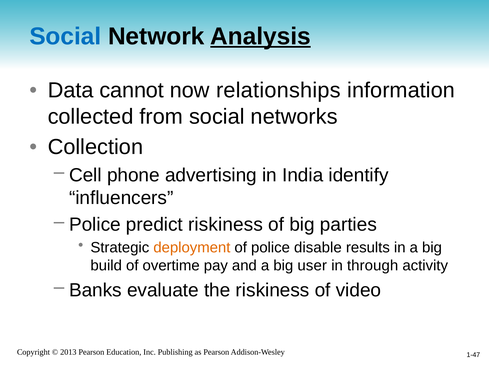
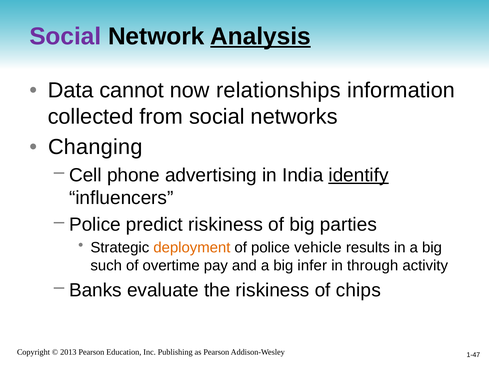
Social at (65, 36) colour: blue -> purple
Collection: Collection -> Changing
identify underline: none -> present
disable: disable -> vehicle
build: build -> such
user: user -> infer
video: video -> chips
